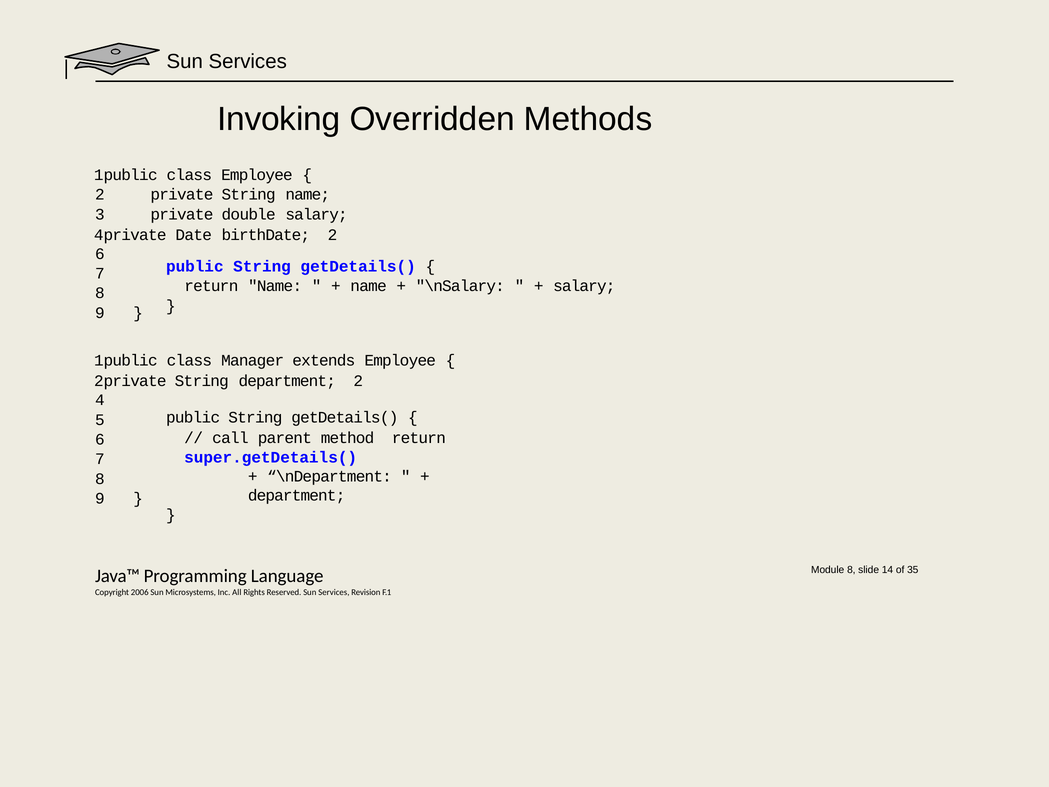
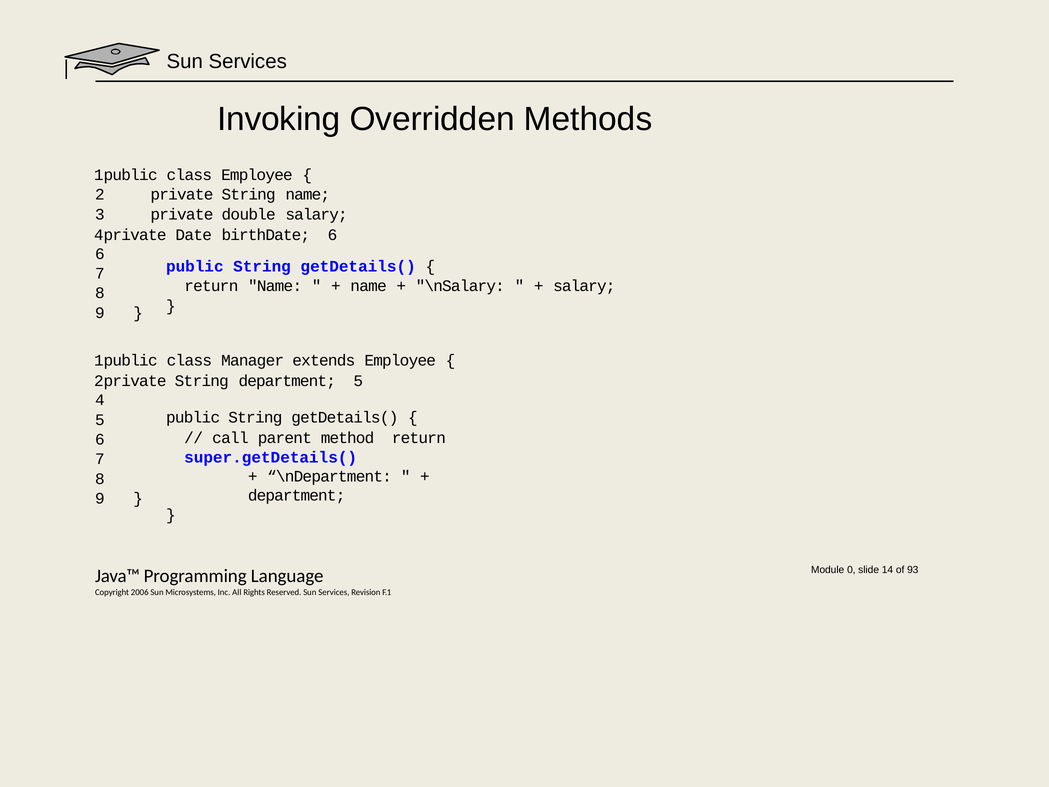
birthDate 2: 2 -> 6
department 2: 2 -> 5
Module 8: 8 -> 0
35: 35 -> 93
